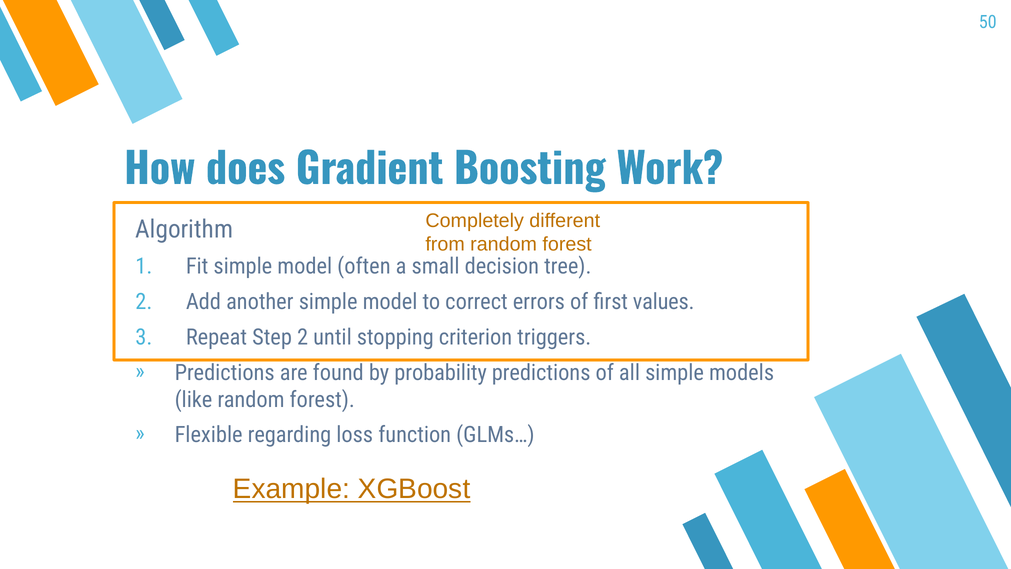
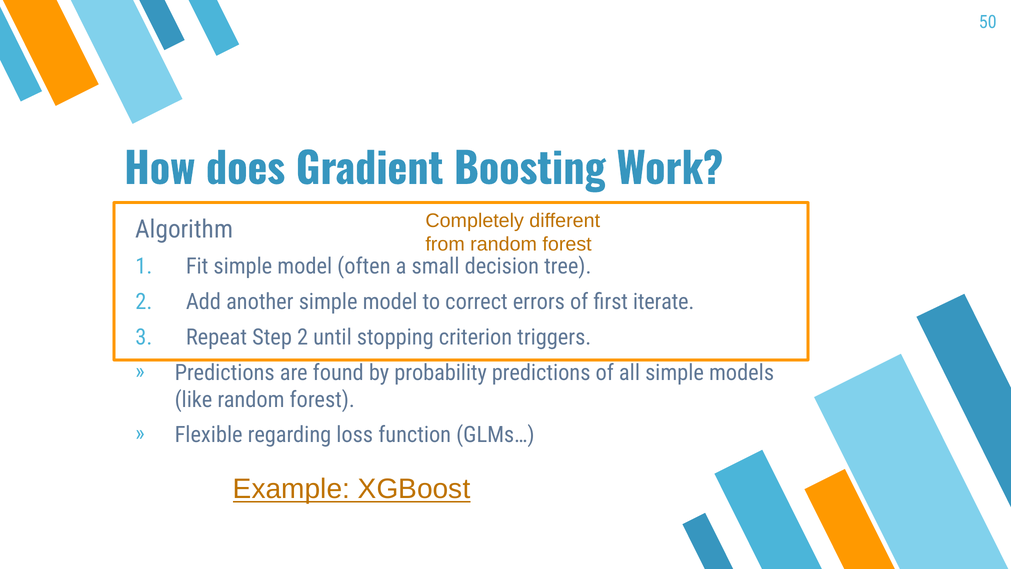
values: values -> iterate
